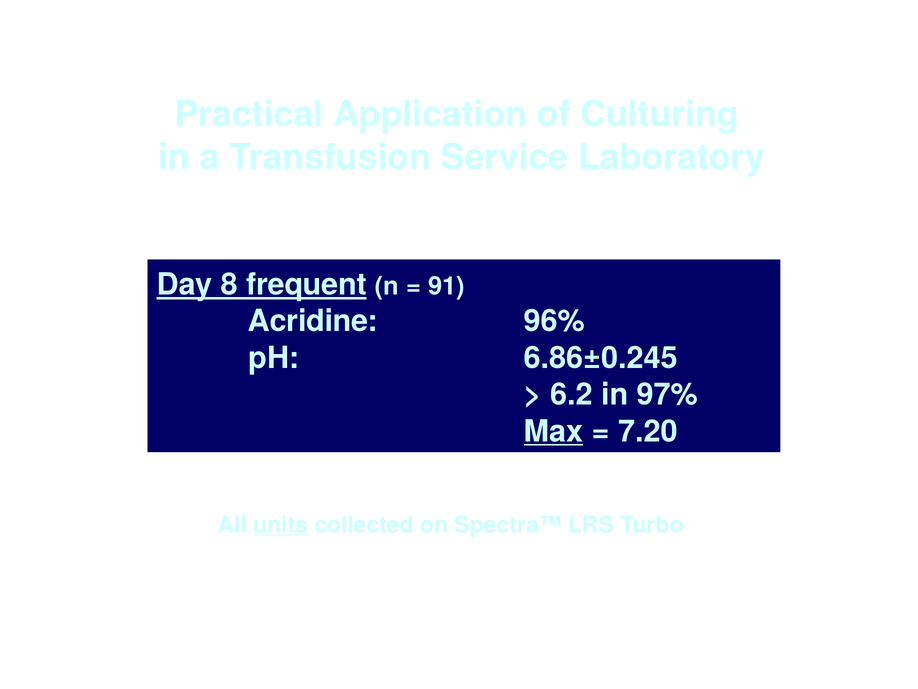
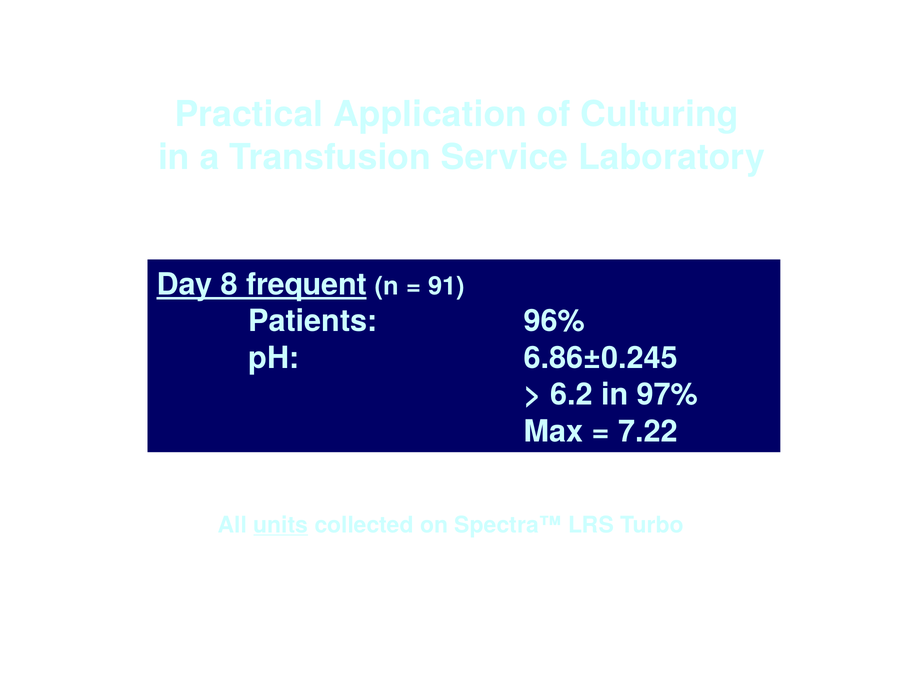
Acridine: Acridine -> Patients
Max underline: present -> none
7.20: 7.20 -> 7.22
